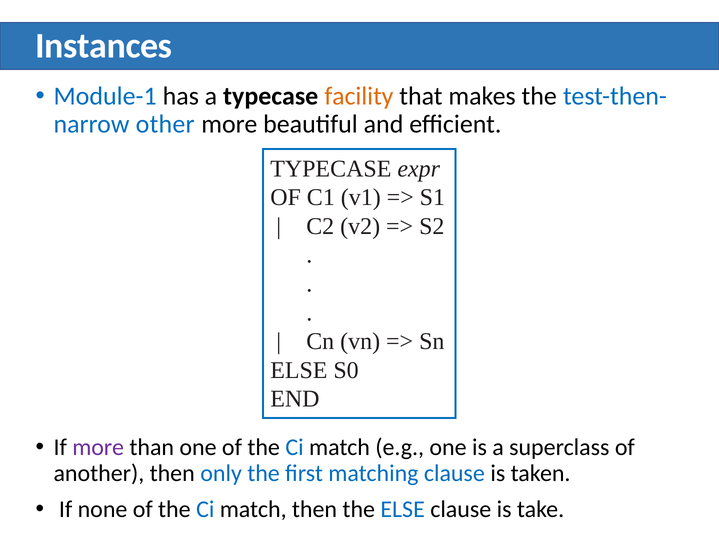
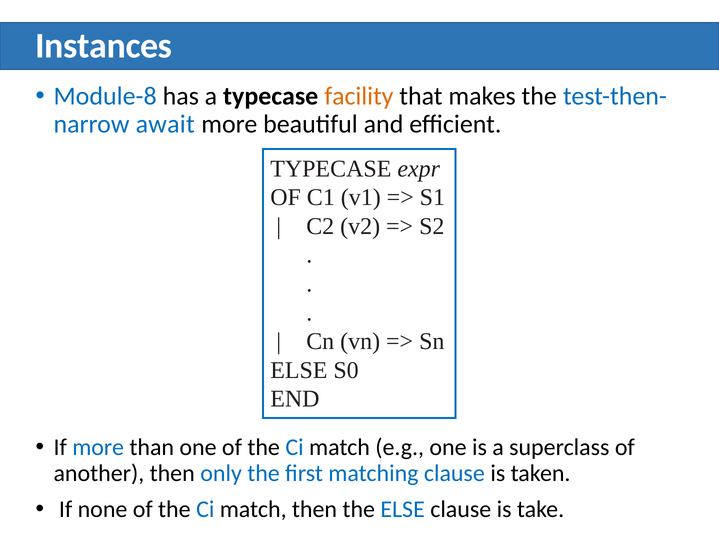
Module-1: Module-1 -> Module-8
other: other -> await
more at (98, 447) colour: purple -> blue
